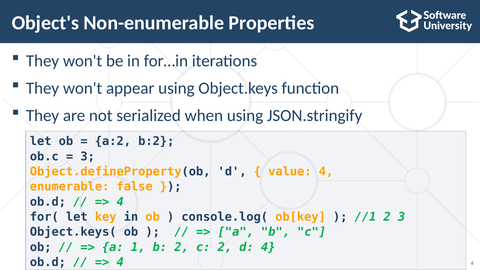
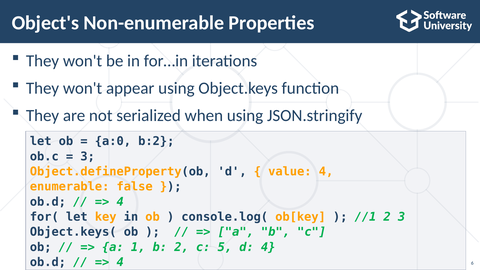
a:2: a:2 -> a:0
c 2: 2 -> 5
